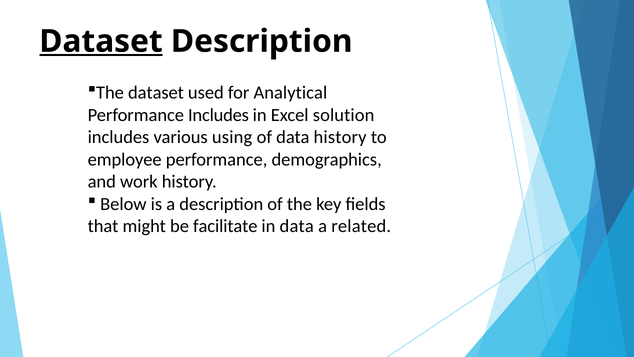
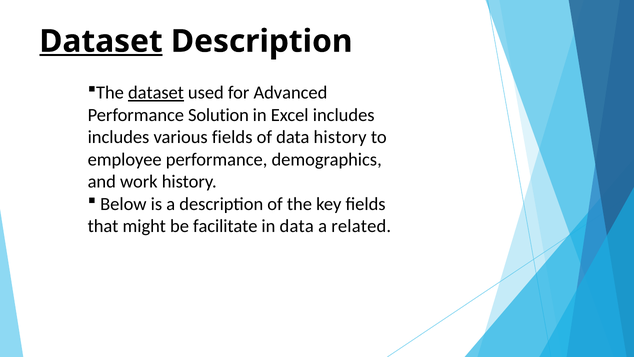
dataset at (156, 93) underline: none -> present
Analytical: Analytical -> Advanced
Performance Includes: Includes -> Solution
Excel solution: solution -> includes
various using: using -> fields
